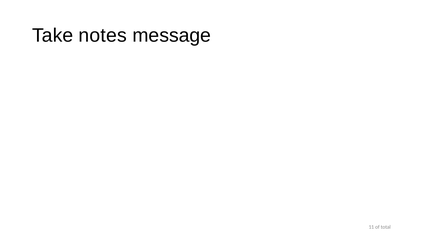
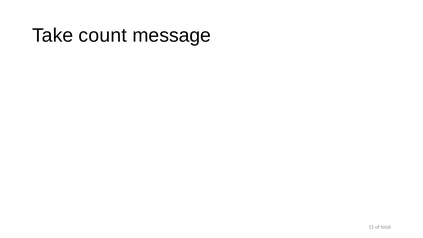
notes: notes -> count
